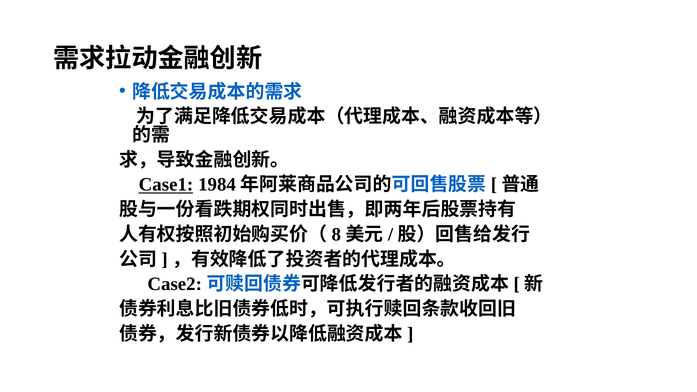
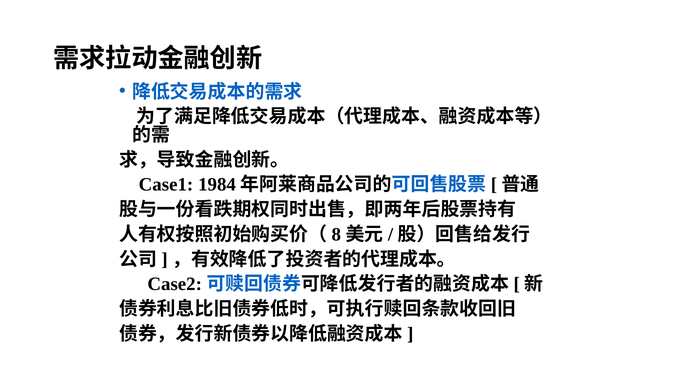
Case1 underline: present -> none
